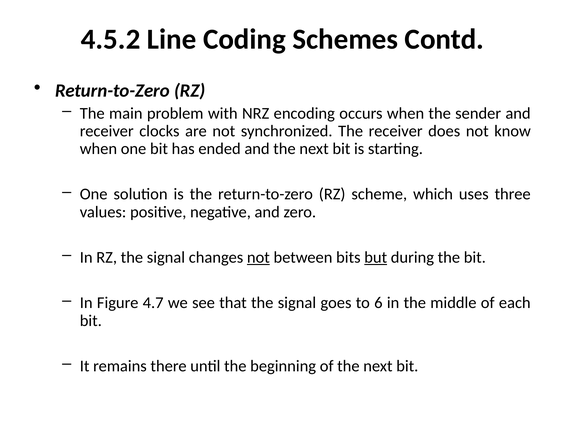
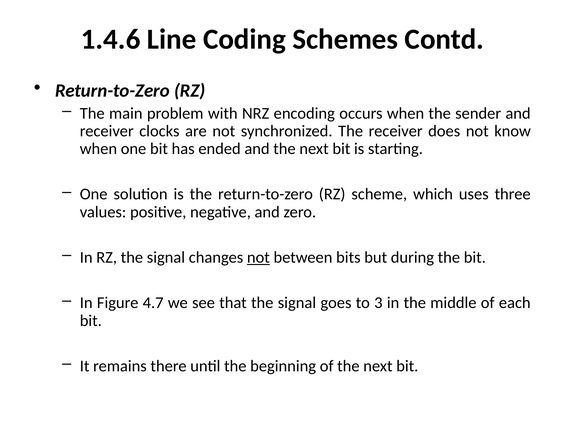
4.5.2: 4.5.2 -> 1.4.6
but underline: present -> none
6: 6 -> 3
